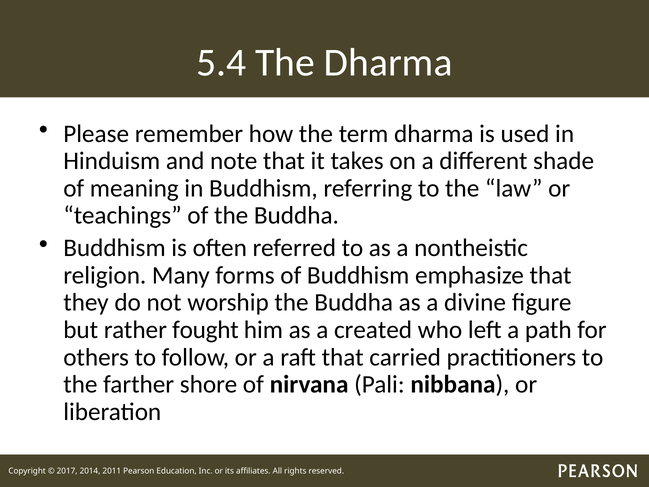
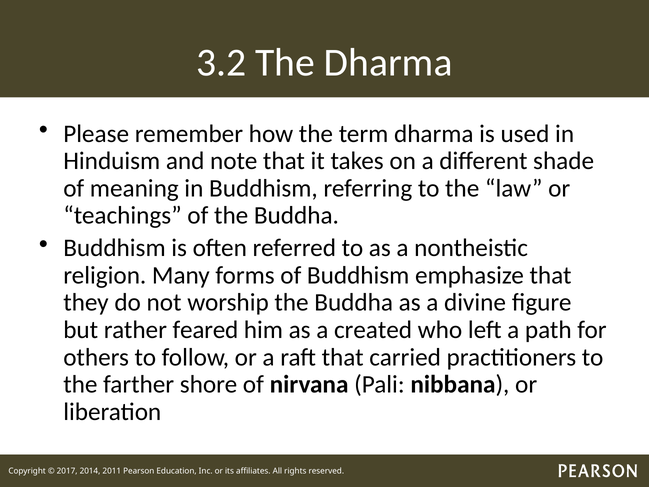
5.4: 5.4 -> 3.2
fought: fought -> feared
